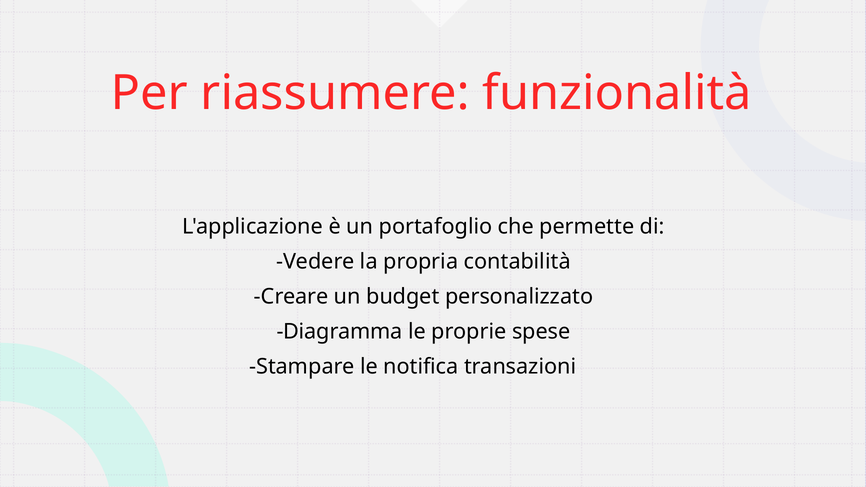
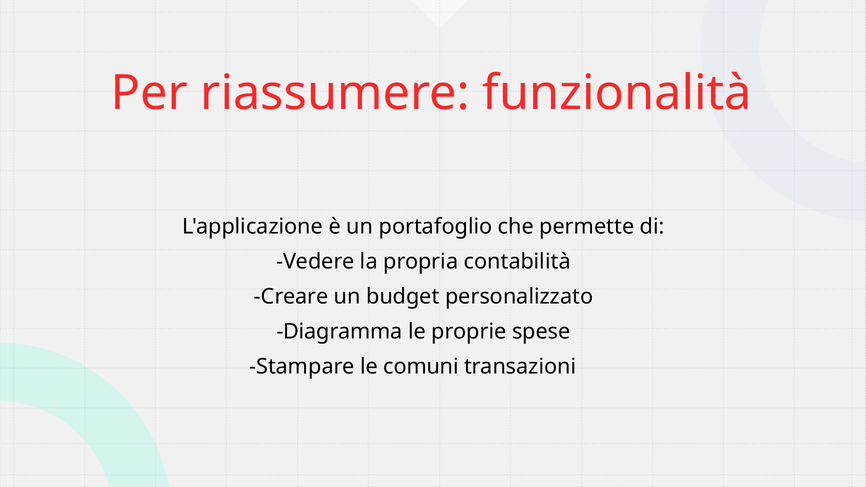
notifica: notifica -> comuni
